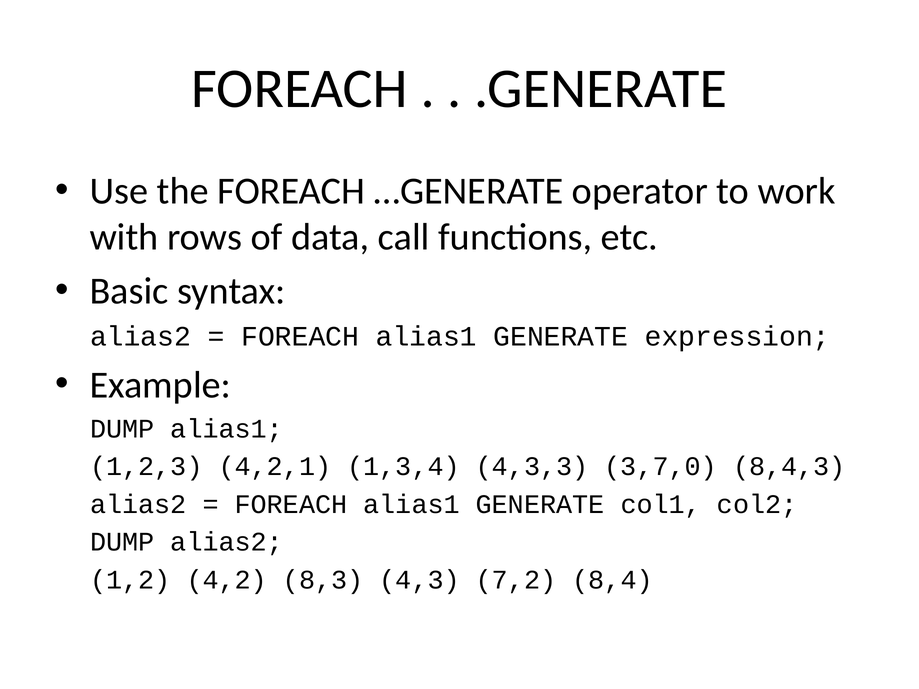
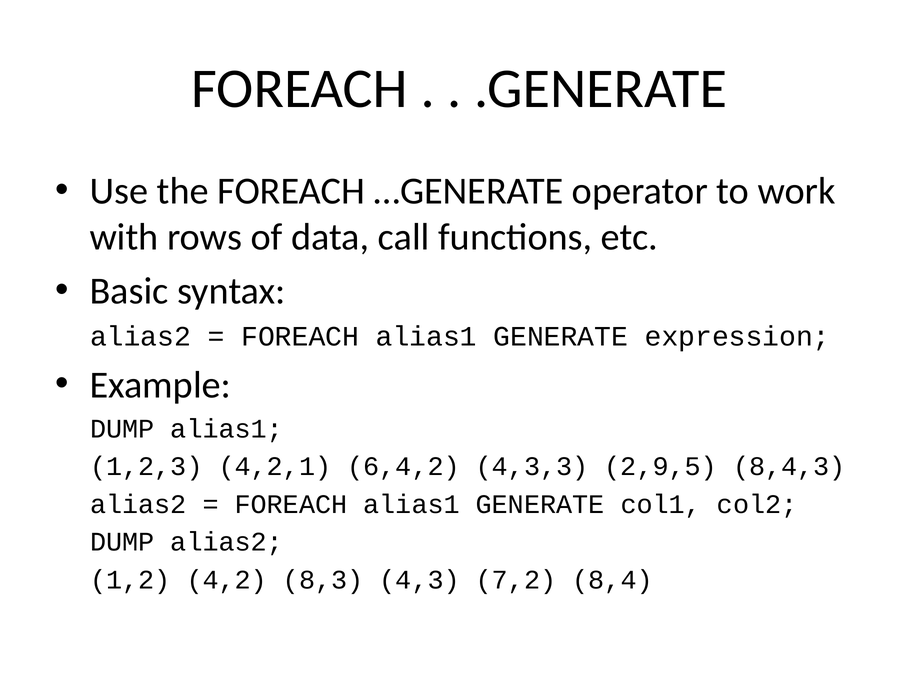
1,3,4: 1,3,4 -> 6,4,2
3,7,0: 3,7,0 -> 2,9,5
